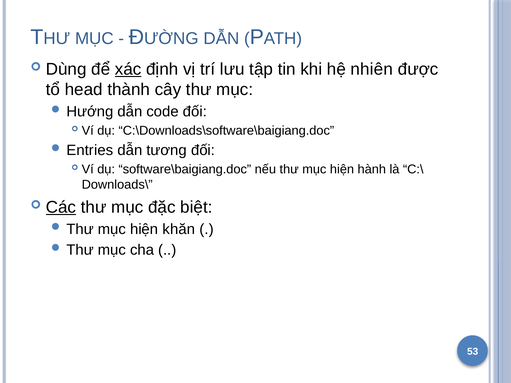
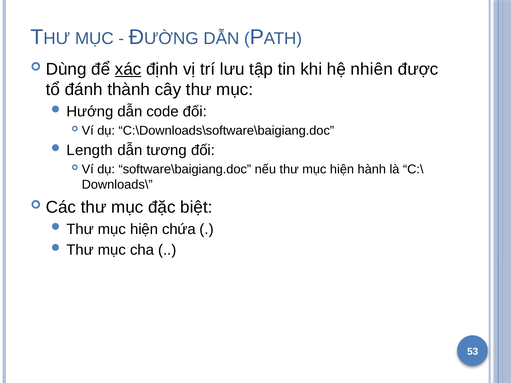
head: head -> đánh
Entries: Entries -> Length
Các underline: present -> none
khăn: khăn -> chứa
